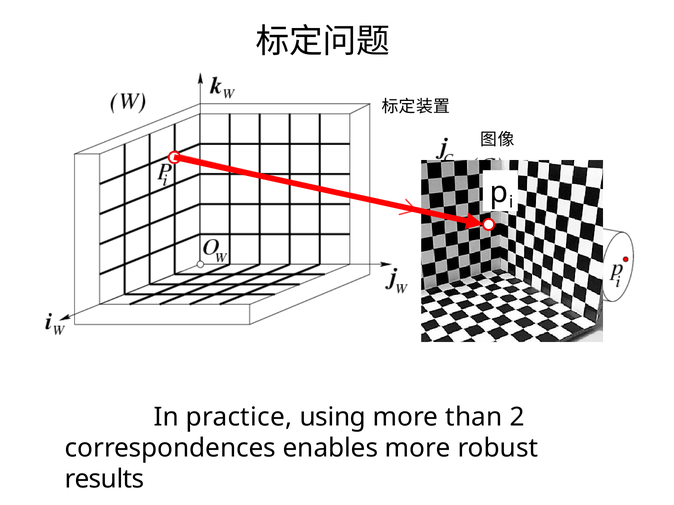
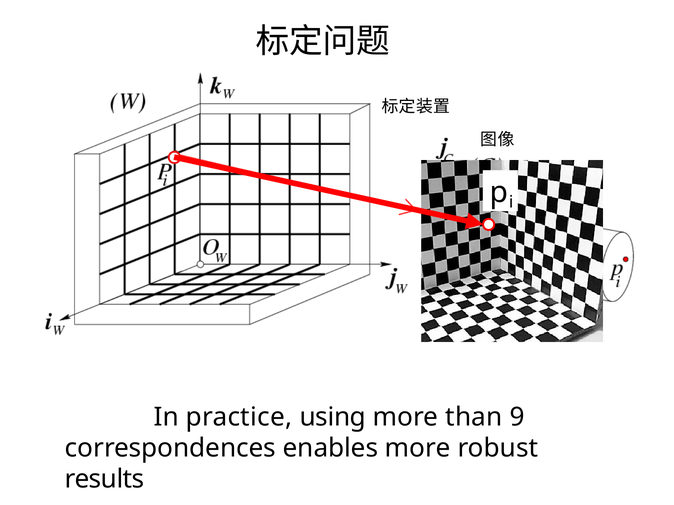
2: 2 -> 9
